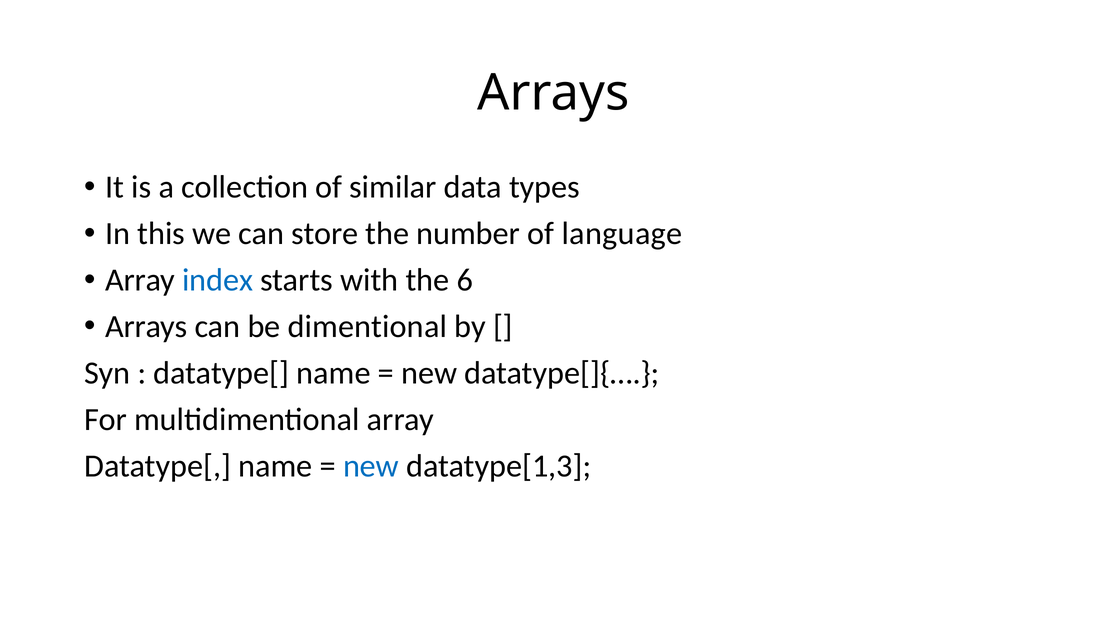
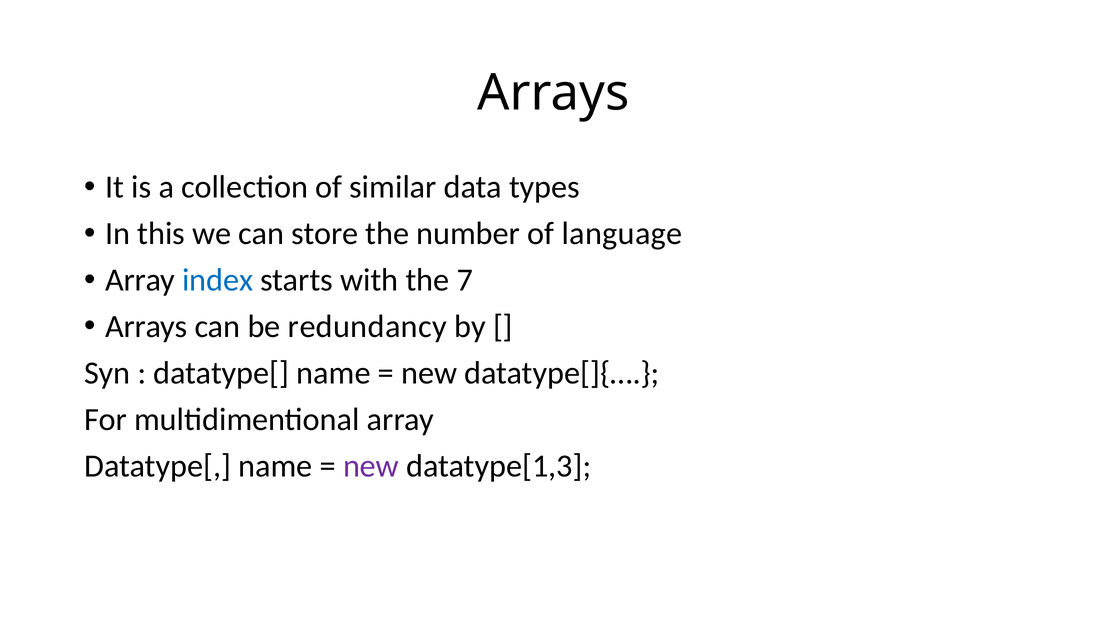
6: 6 -> 7
dimentional: dimentional -> redundancy
new at (371, 466) colour: blue -> purple
